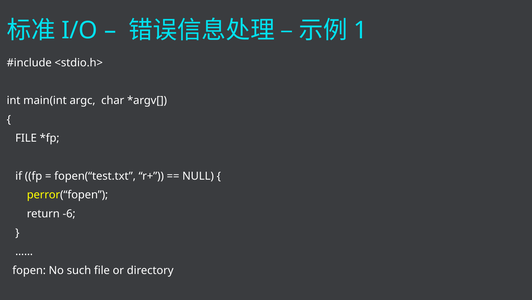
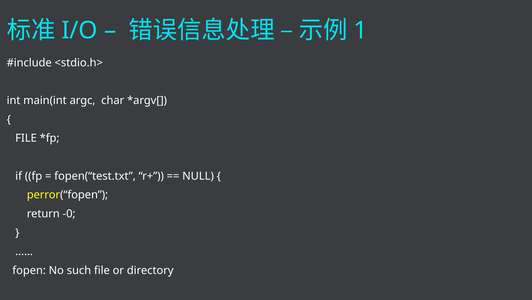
-6: -6 -> -0
